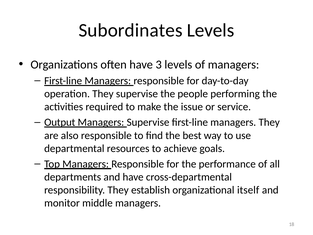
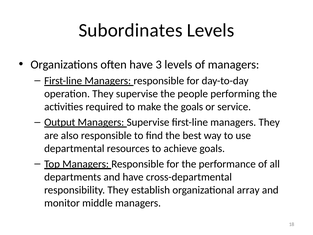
the issue: issue -> goals
itself: itself -> array
